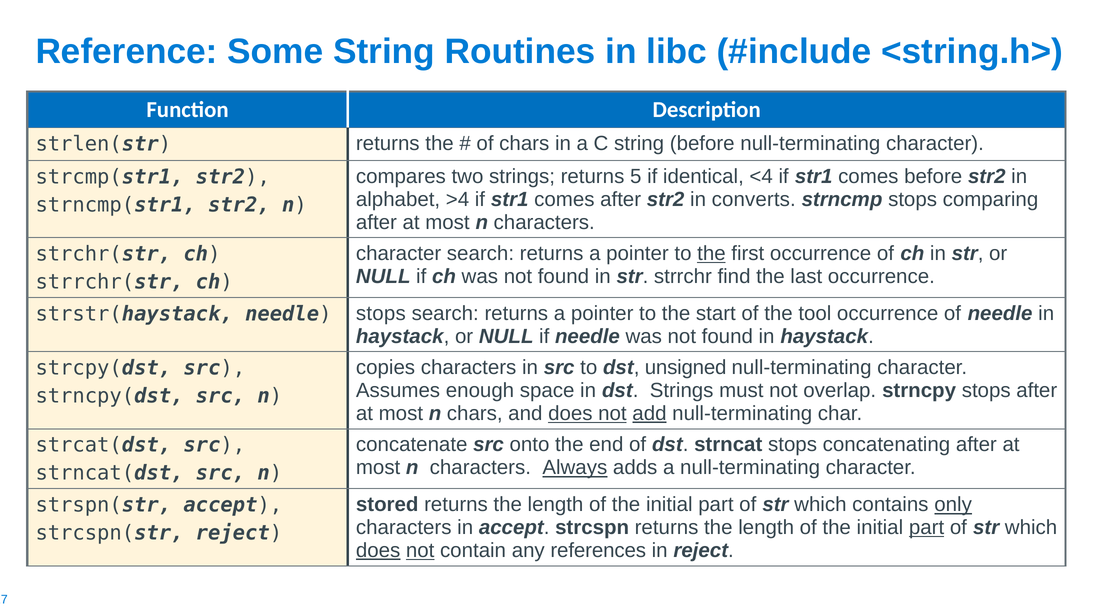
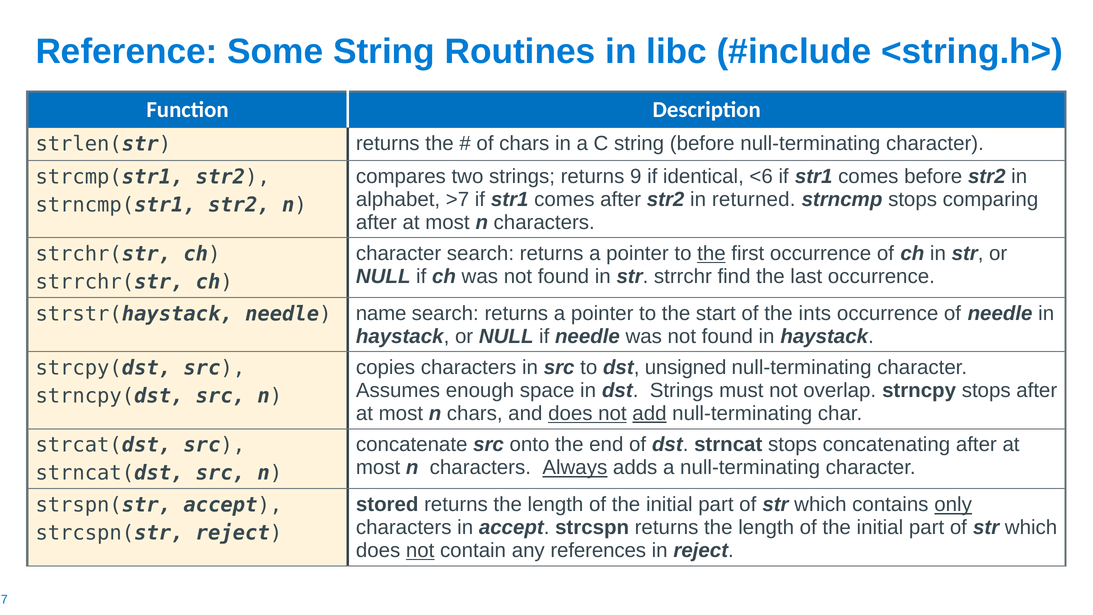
5: 5 -> 9
<4: <4 -> <6
>4: >4 -> >7
converts: converts -> returned
needle stops: stops -> name
tool: tool -> ints
part at (927, 527) underline: present -> none
does at (378, 550) underline: present -> none
